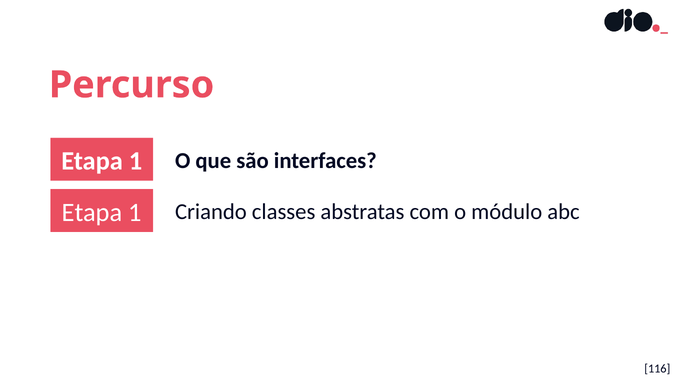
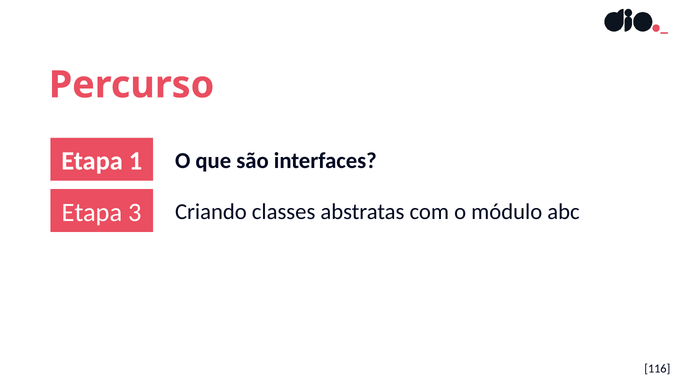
1 at (135, 212): 1 -> 3
